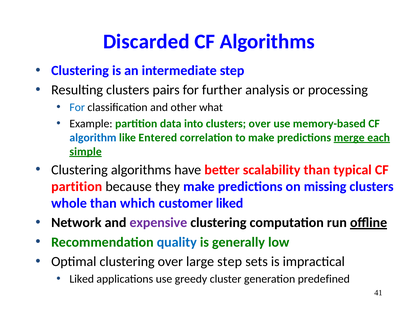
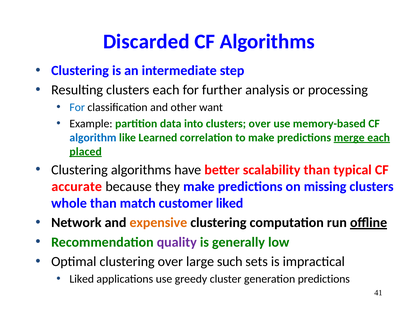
clusters pairs: pairs -> each
what: what -> want
Entered: Entered -> Learned
simple: simple -> placed
partition at (77, 187): partition -> accurate
which: which -> match
expensive colour: purple -> orange
quality colour: blue -> purple
large step: step -> such
generation predefined: predefined -> predictions
